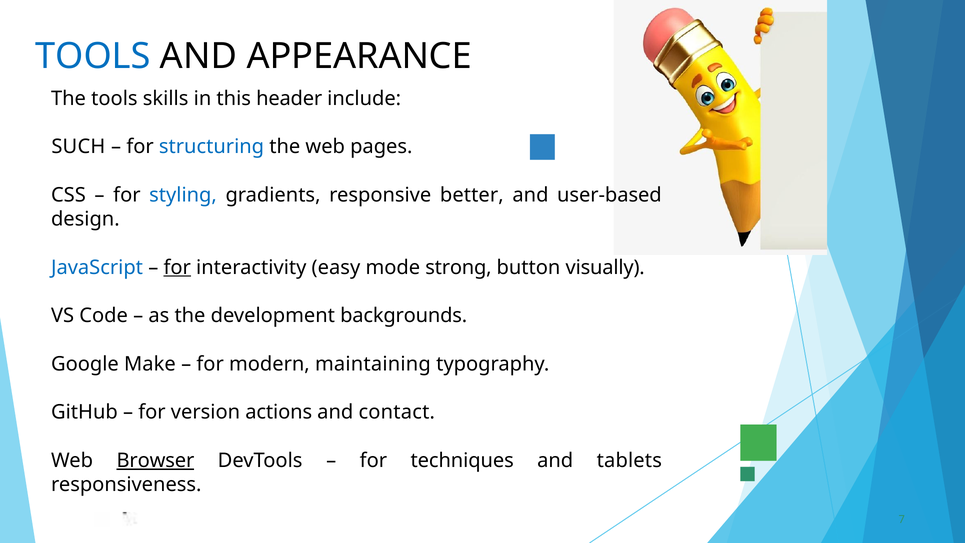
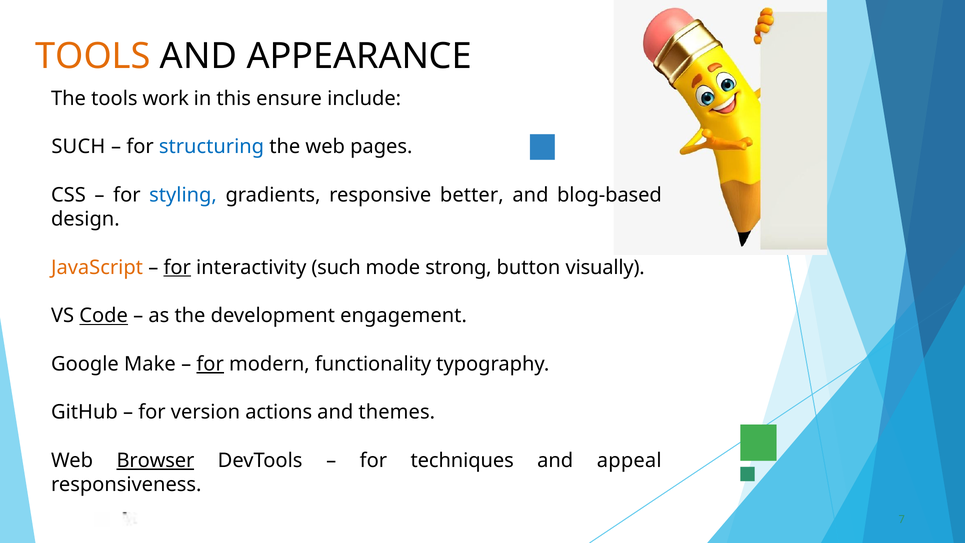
TOOLS at (93, 56) colour: blue -> orange
skills: skills -> work
header: header -> ensure
user-based: user-based -> blog-based
JavaScript colour: blue -> orange
interactivity easy: easy -> such
Code underline: none -> present
backgrounds: backgrounds -> engagement
for at (210, 364) underline: none -> present
maintaining: maintaining -> functionality
contact: contact -> themes
tablets: tablets -> appeal
